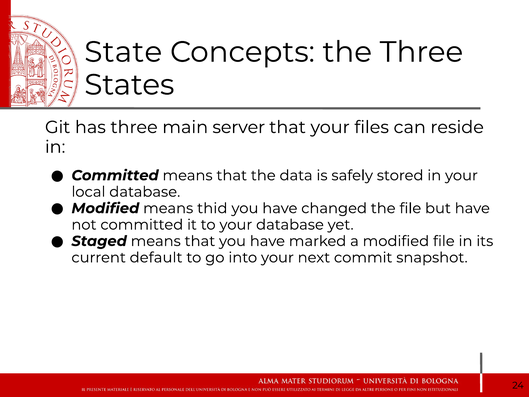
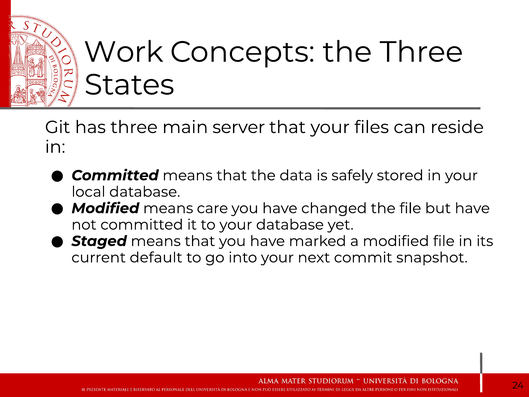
State: State -> Work
thid: thid -> care
